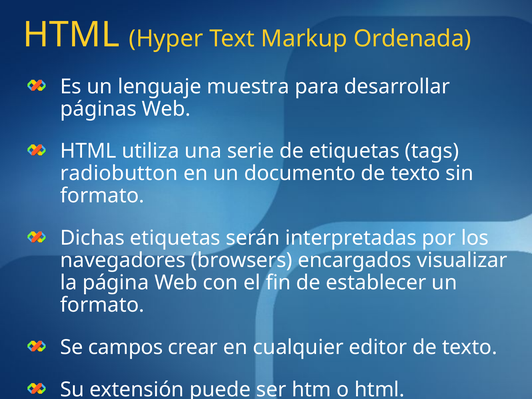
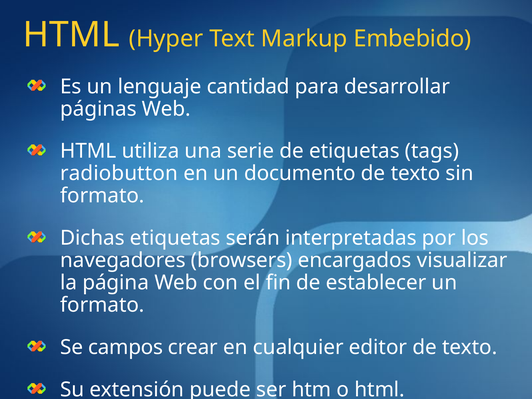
Ordenada: Ordenada -> Embebido
muestra: muestra -> cantidad
